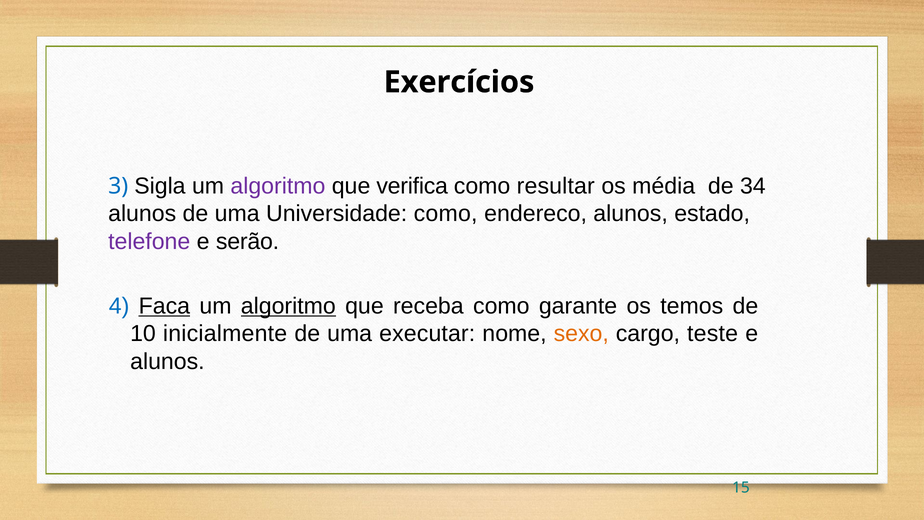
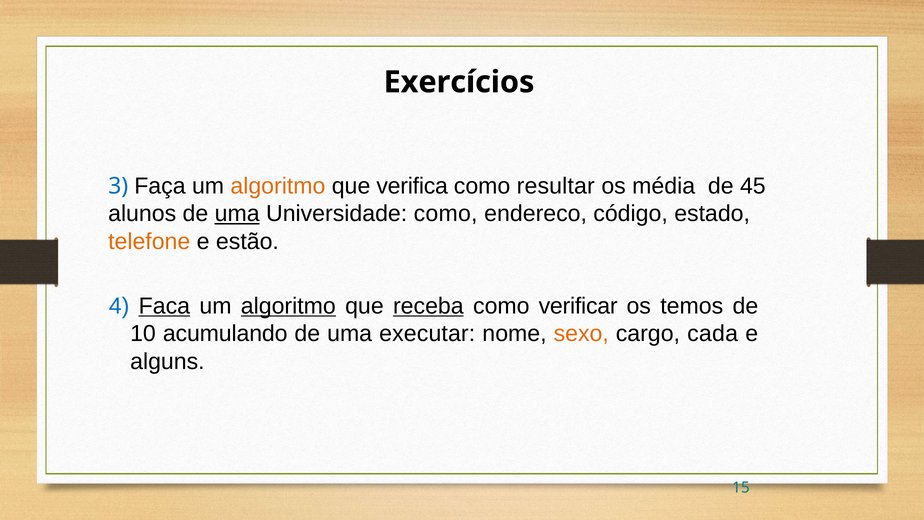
Sigla: Sigla -> Faça
algoritmo at (278, 186) colour: purple -> orange
34: 34 -> 45
uma at (237, 214) underline: none -> present
endereco alunos: alunos -> código
telefone colour: purple -> orange
serão: serão -> estão
receba underline: none -> present
garante: garante -> verificar
inicialmente: inicialmente -> acumulando
teste: teste -> cada
alunos at (167, 361): alunos -> alguns
